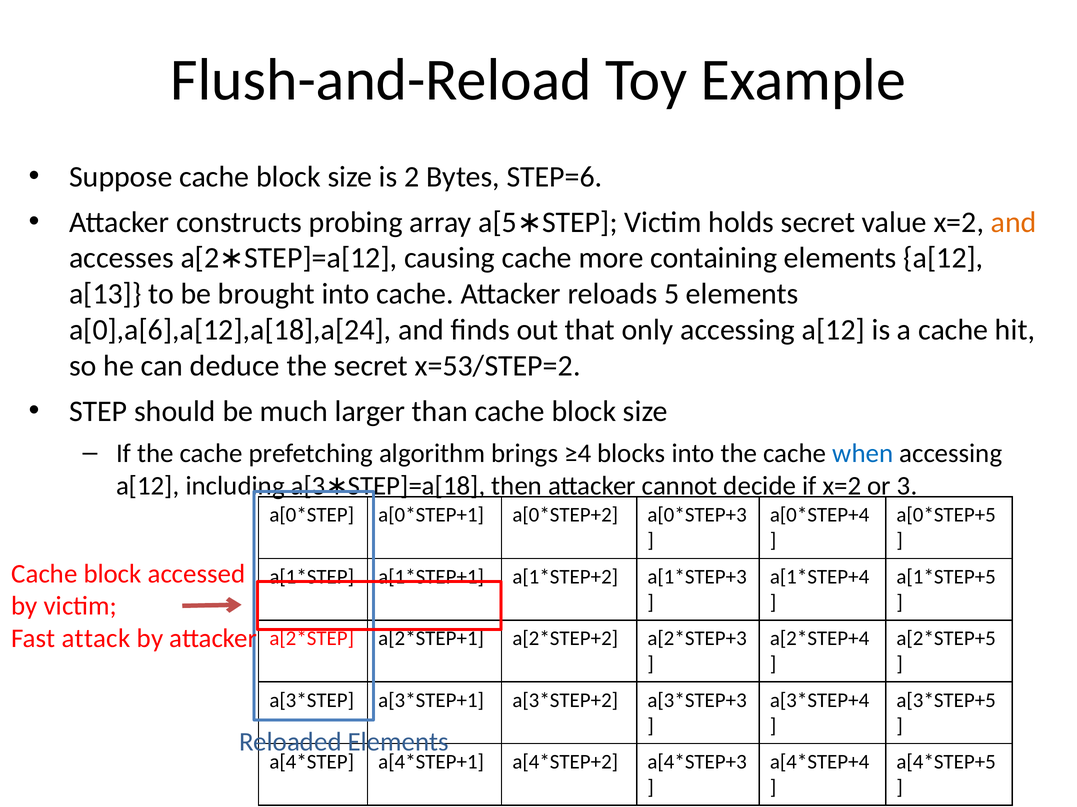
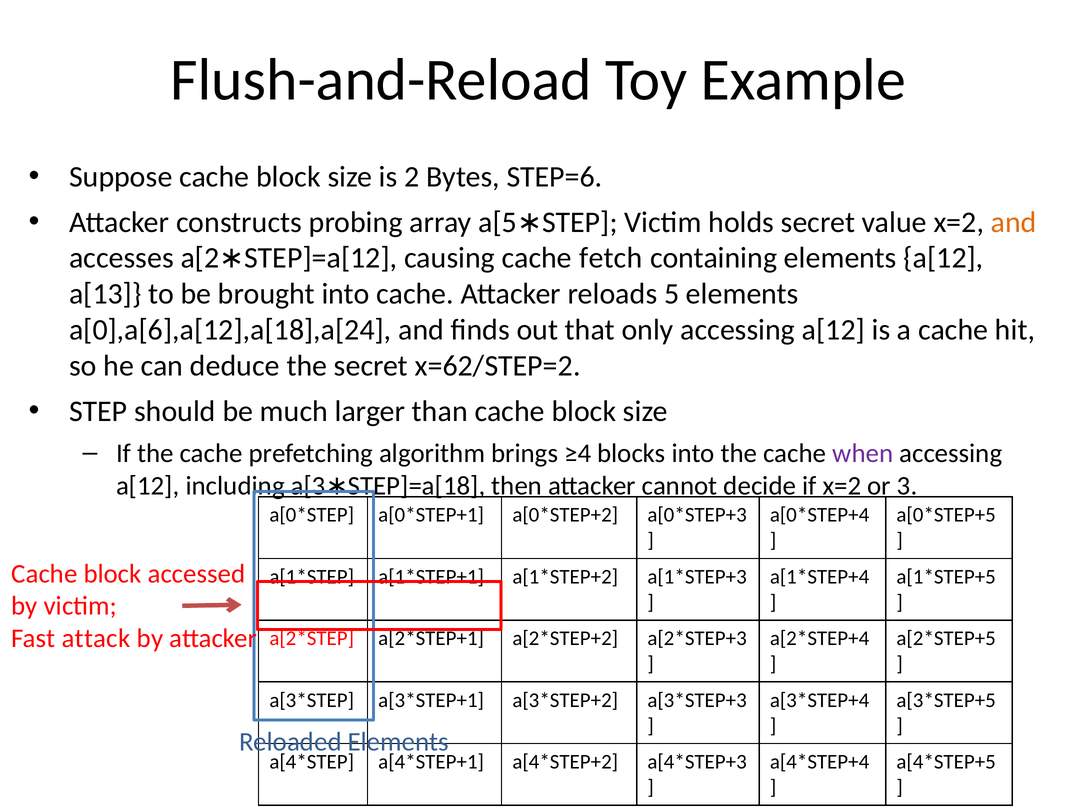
more: more -> fetch
x=53/STEP=2: x=53/STEP=2 -> x=62/STEP=2
when colour: blue -> purple
